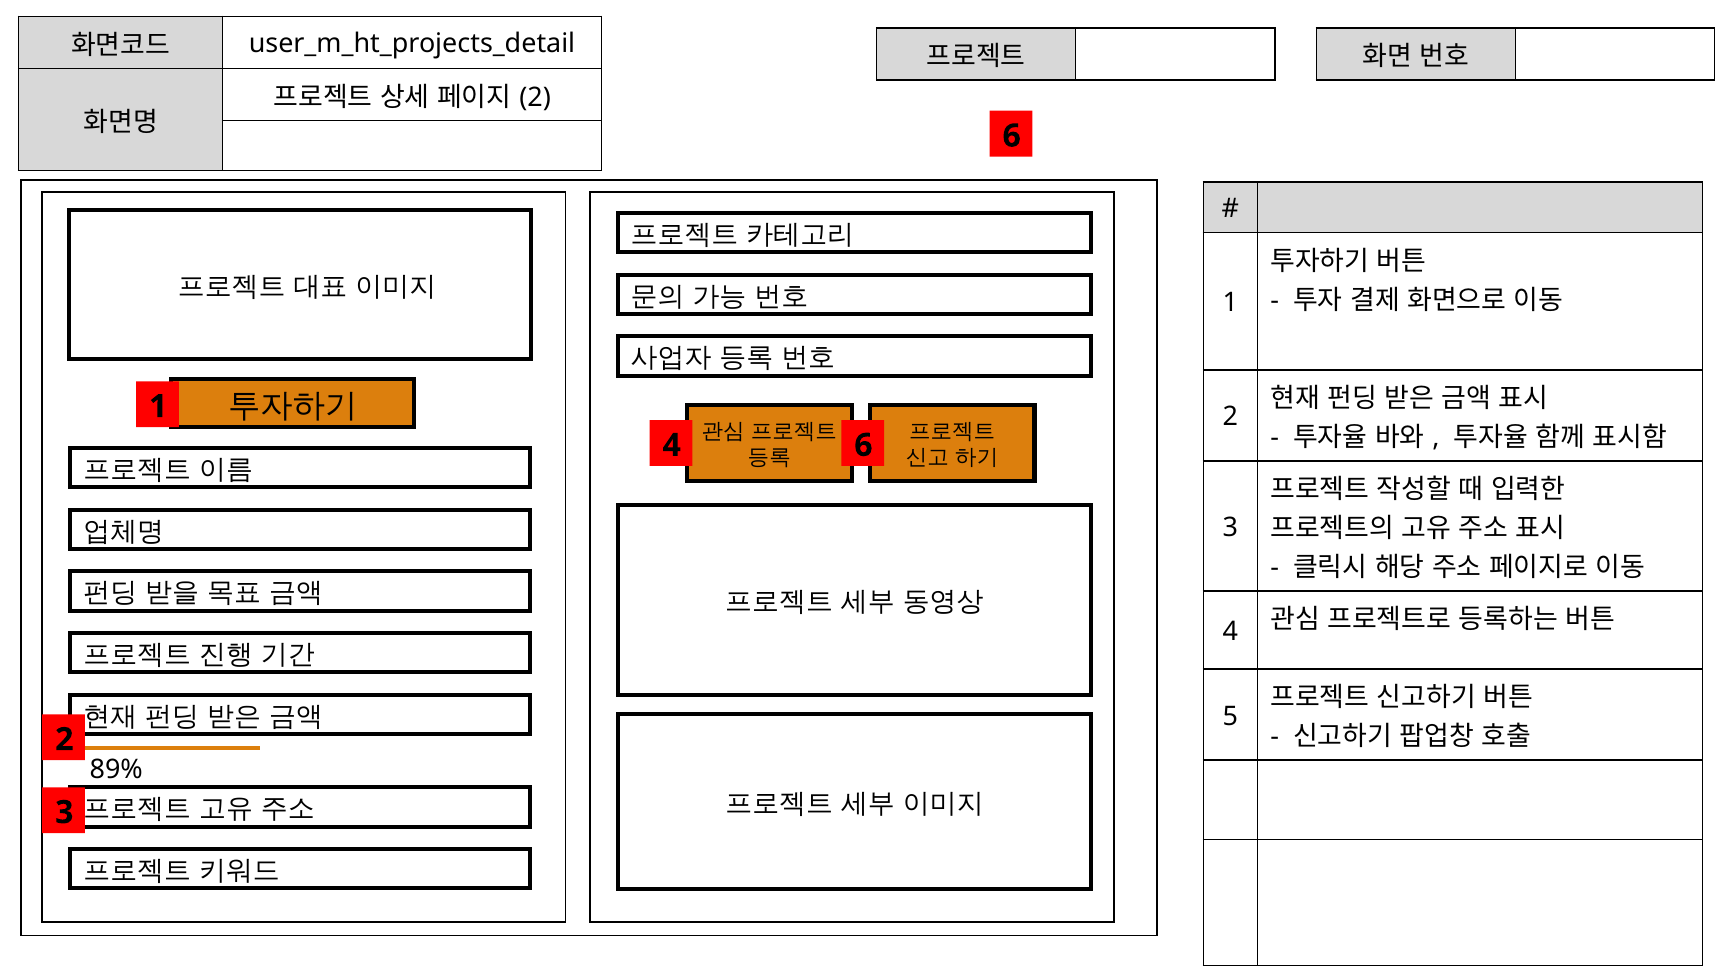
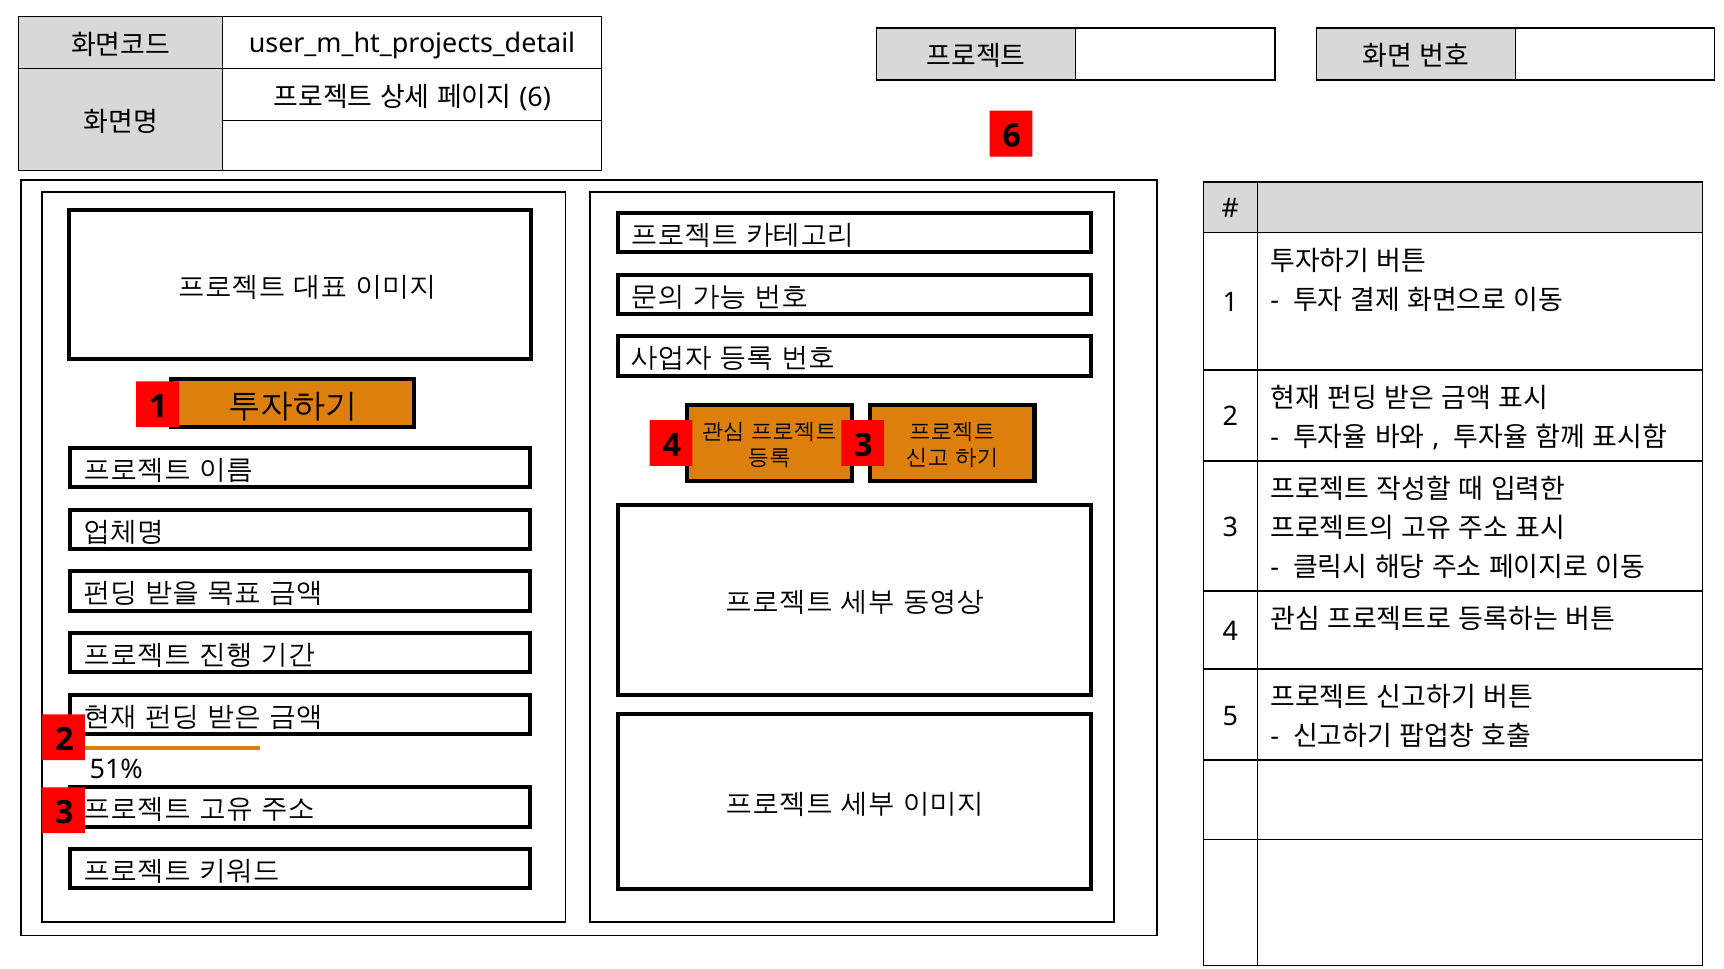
2 at (535, 97): 2 -> 6
4 6: 6 -> 3
89%: 89% -> 51%
